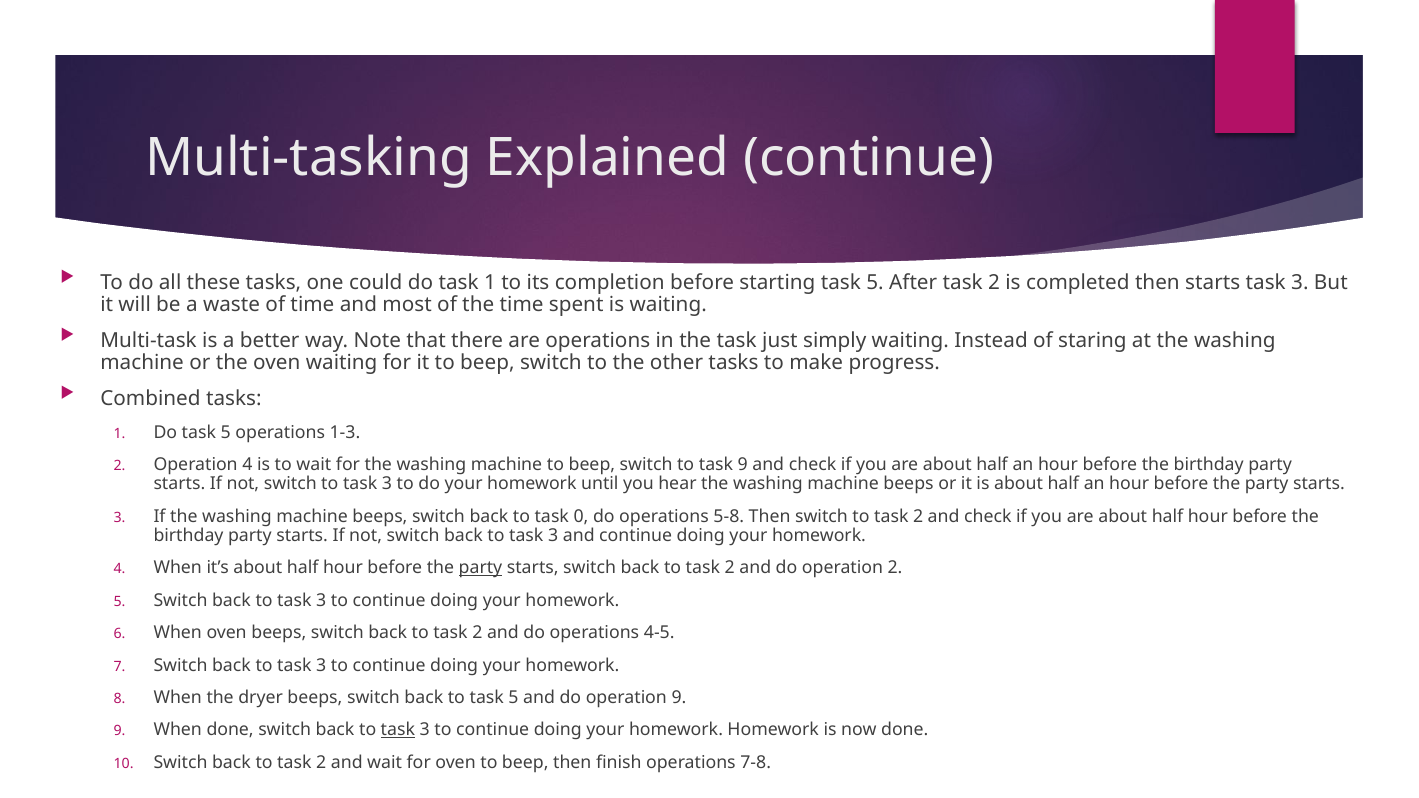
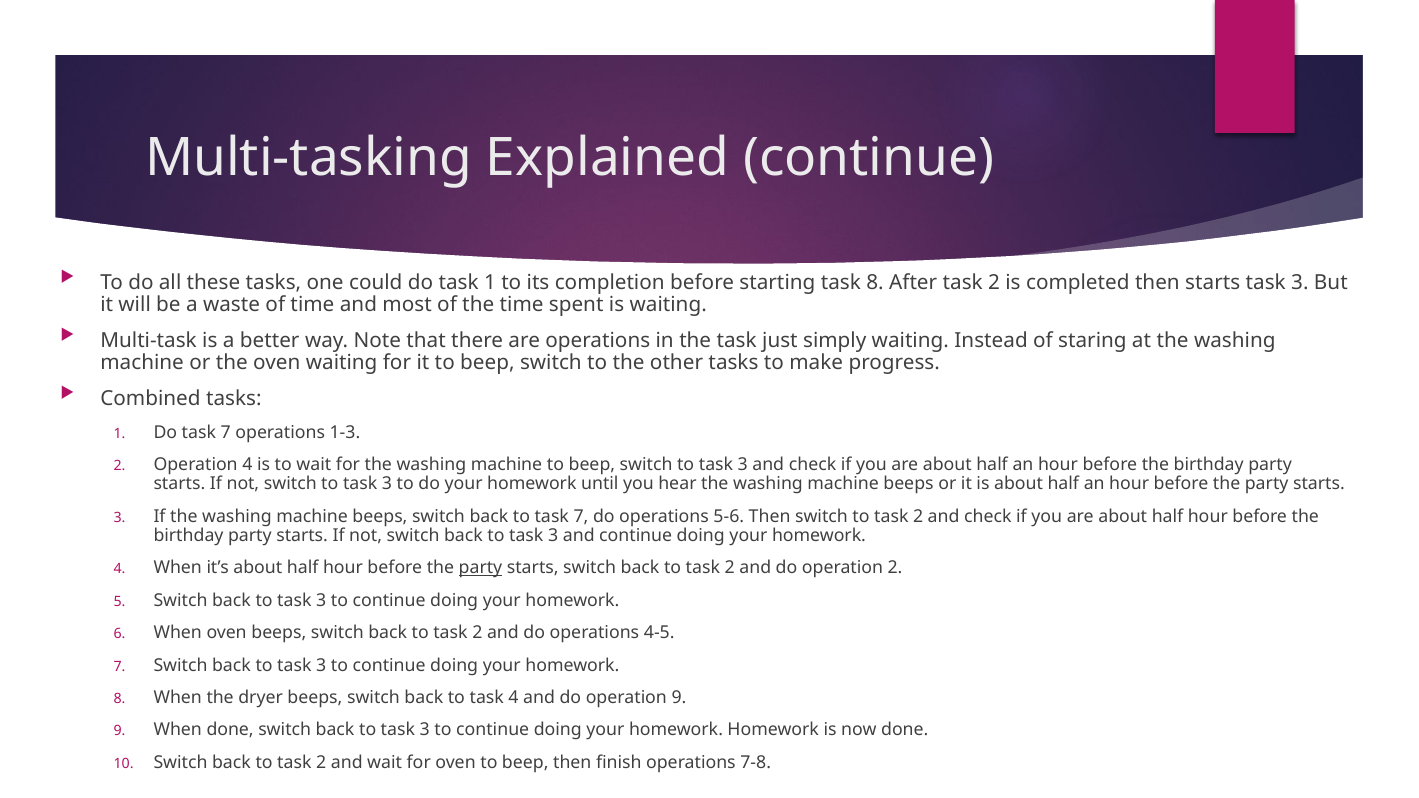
starting task 5: 5 -> 8
Do task 5: 5 -> 7
9 at (743, 465): 9 -> 3
to task 0: 0 -> 7
5-8: 5-8 -> 5-6
to task 5: 5 -> 4
task at (398, 730) underline: present -> none
